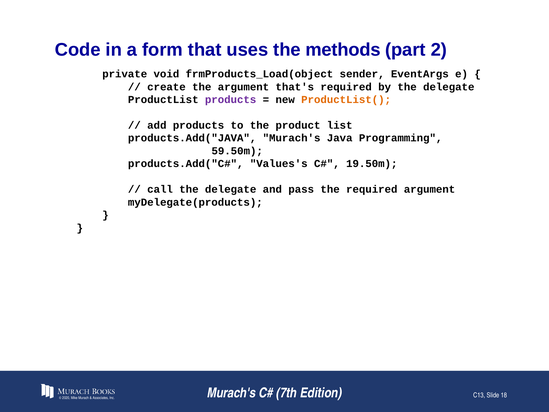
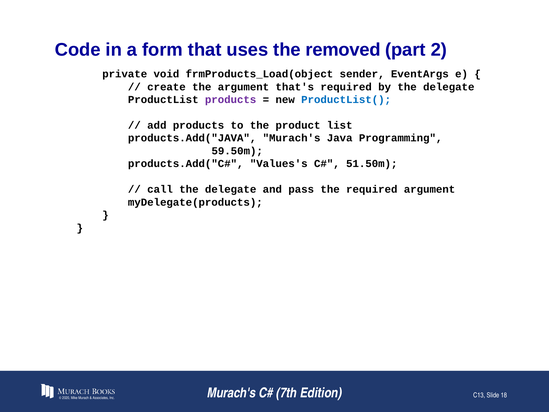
methods: methods -> removed
ProductList( colour: orange -> blue
19.50m: 19.50m -> 51.50m
